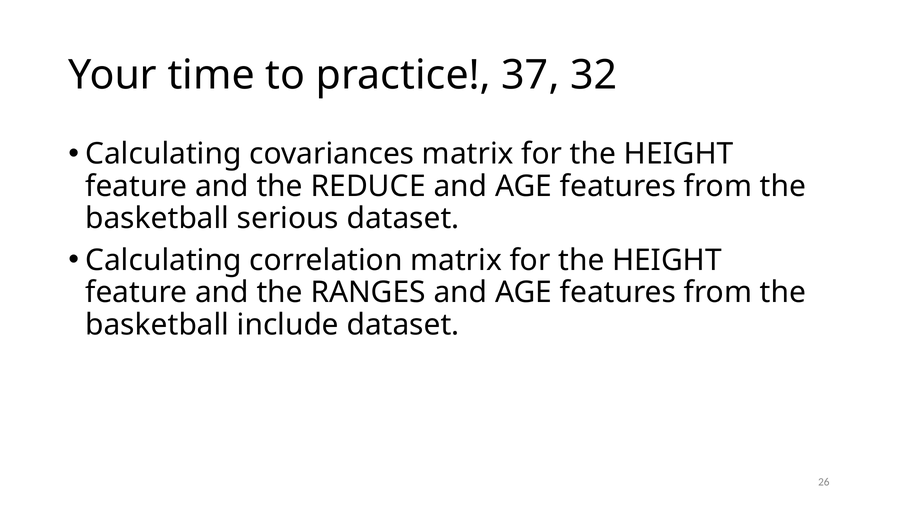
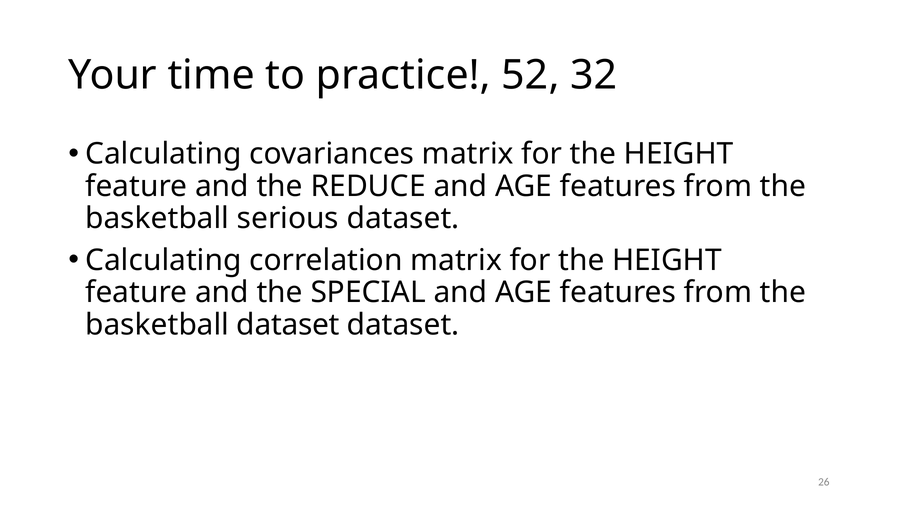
37: 37 -> 52
RANGES: RANGES -> SPECIAL
basketball include: include -> dataset
